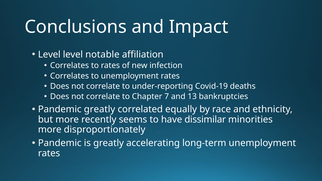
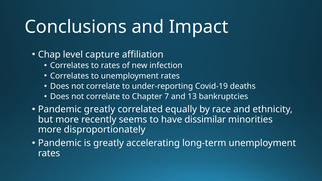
Level at (49, 54): Level -> Chap
notable: notable -> capture
